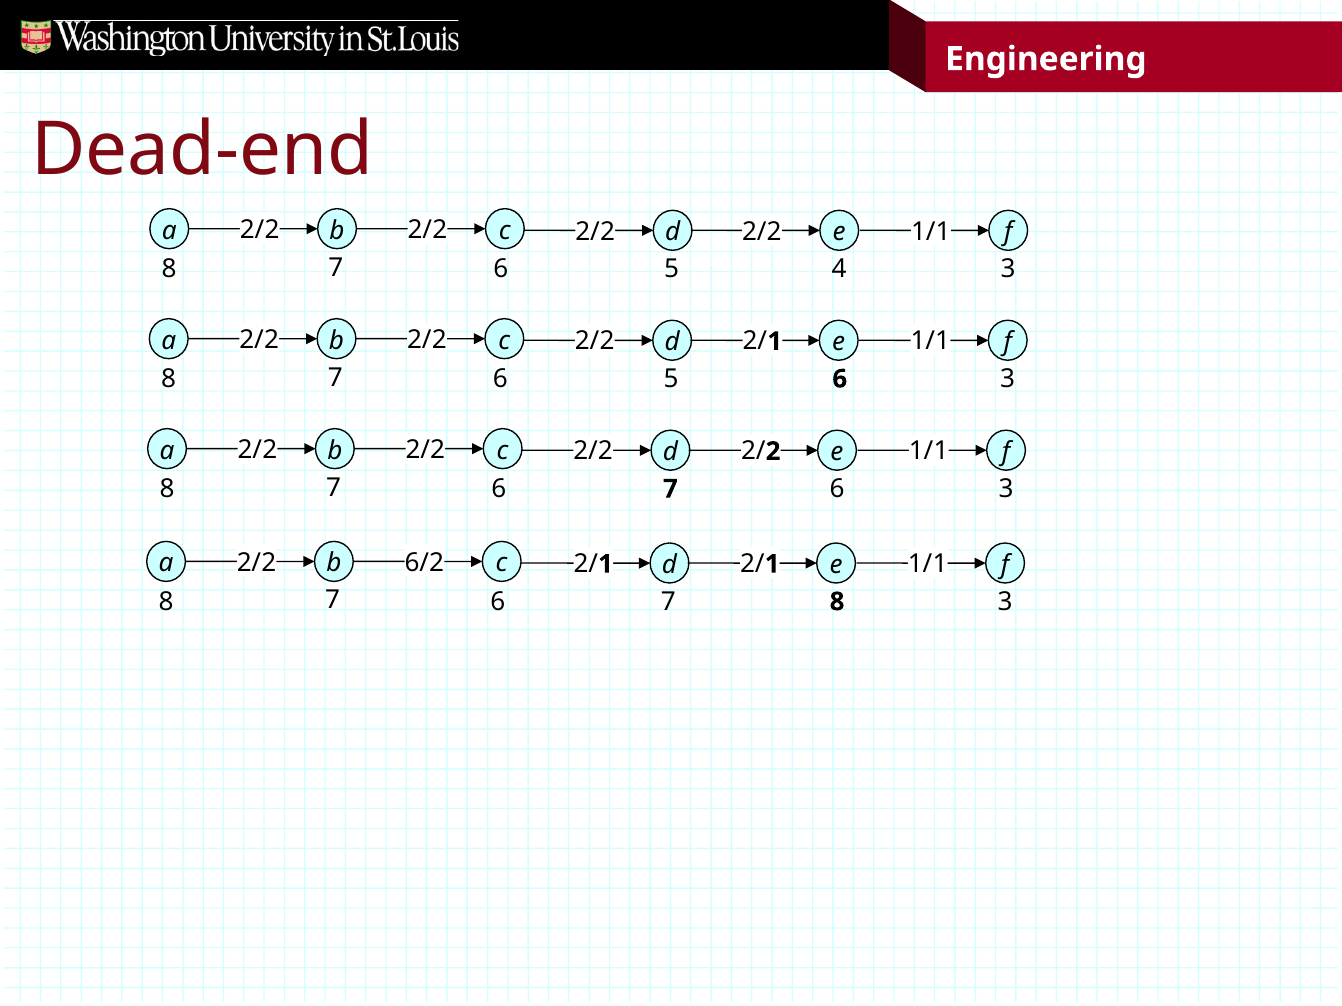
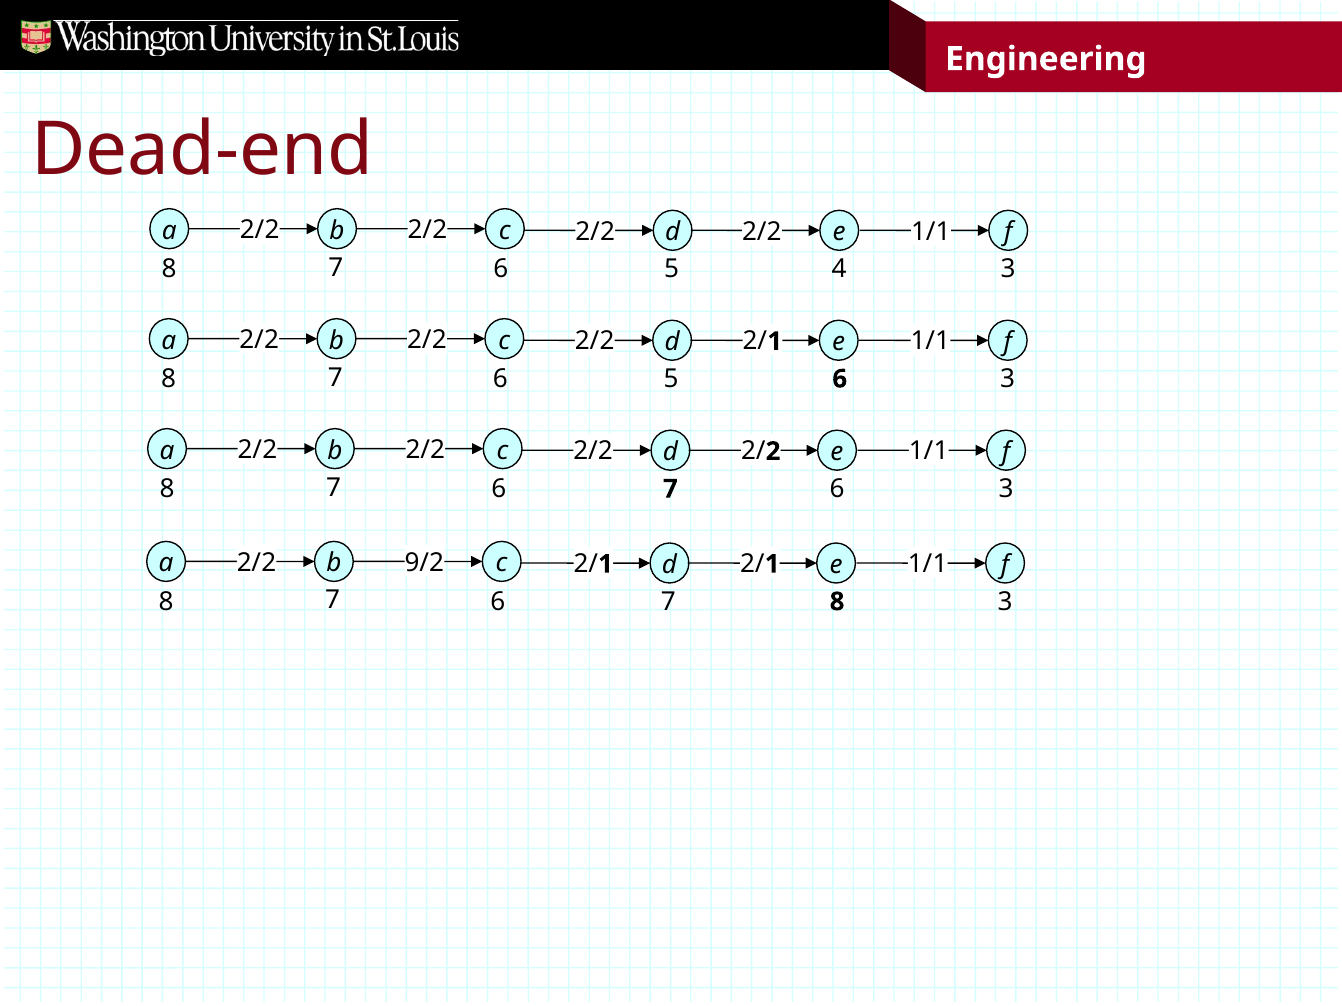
6/2: 6/2 -> 9/2
